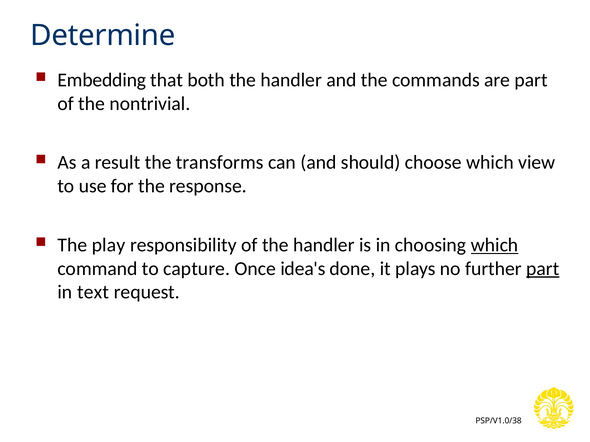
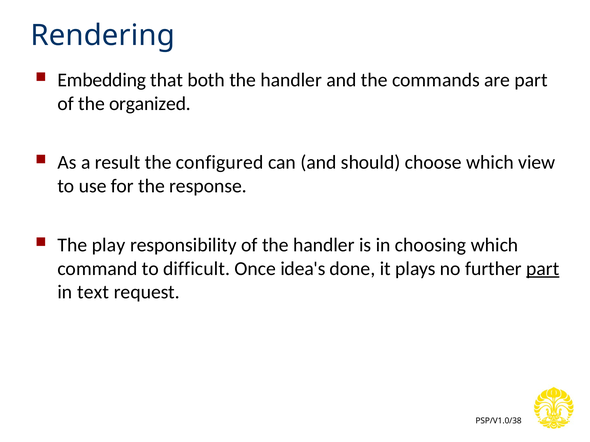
Determine: Determine -> Rendering
nontrivial: nontrivial -> organized
transforms: transforms -> configured
which at (495, 245) underline: present -> none
capture: capture -> difficult
